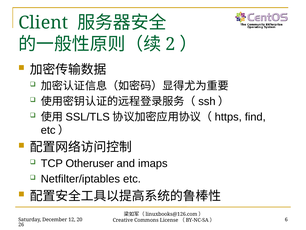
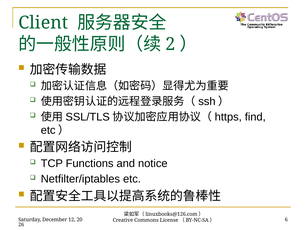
Otheruser: Otheruser -> Functions
imaps: imaps -> notice
